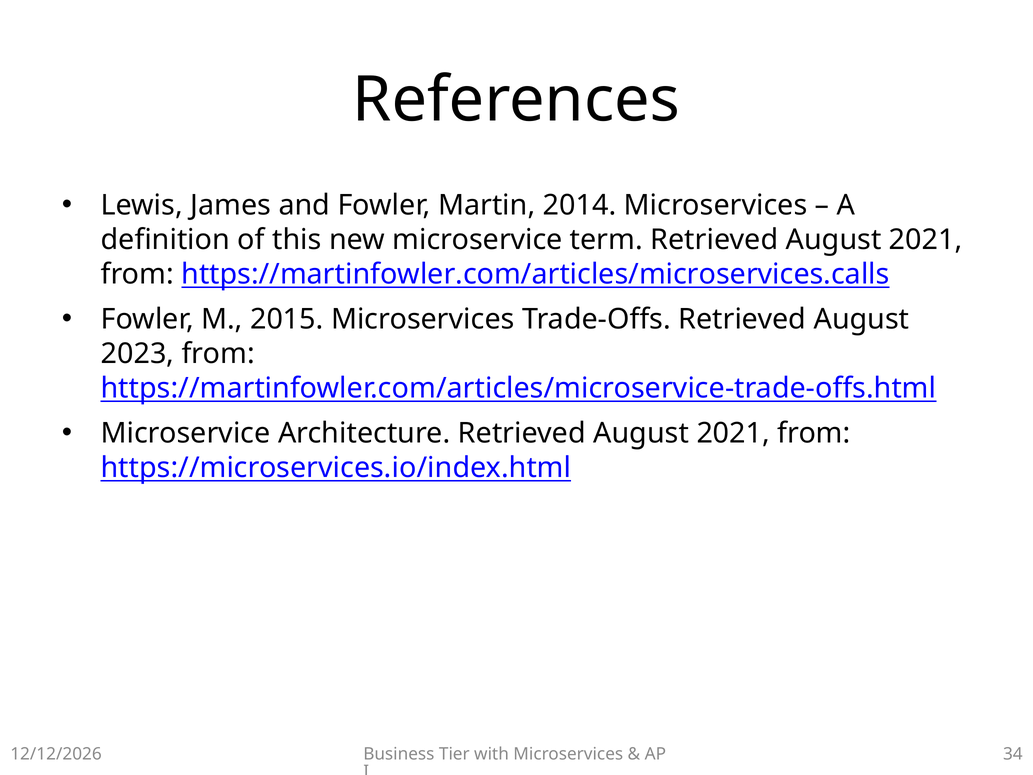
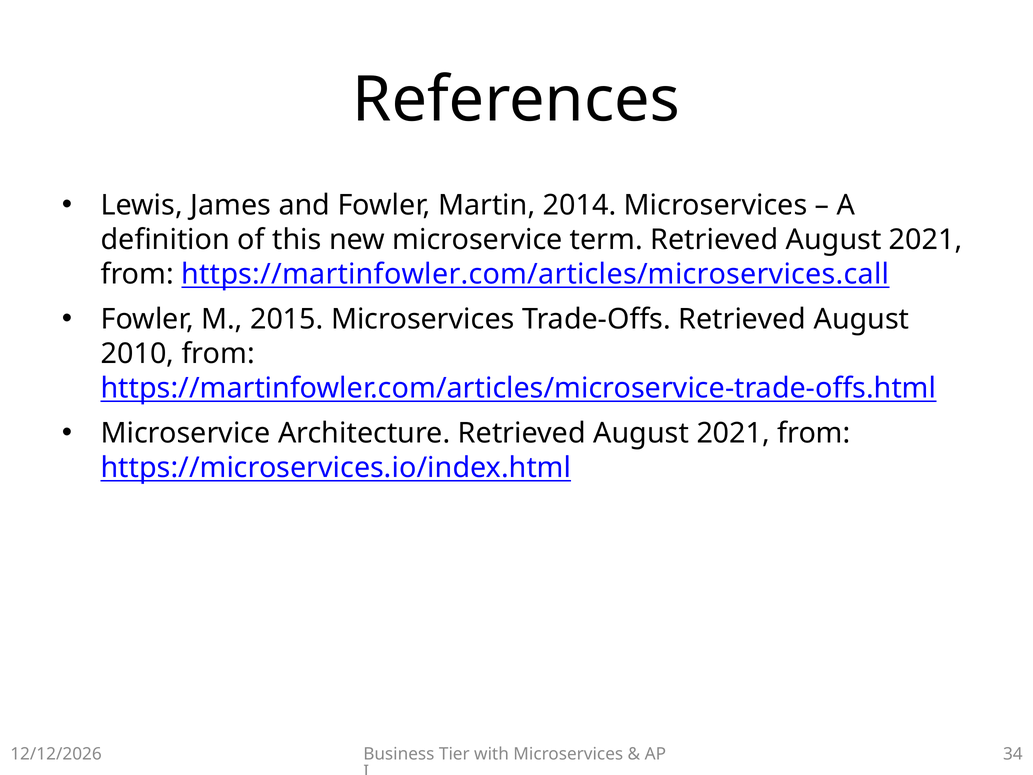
https://martinfowler.com/articles/microservices.calls: https://martinfowler.com/articles/microservices.calls -> https://martinfowler.com/articles/microservices.call
2023: 2023 -> 2010
